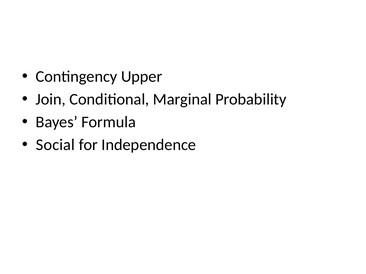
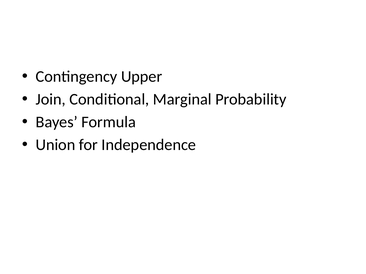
Social: Social -> Union
